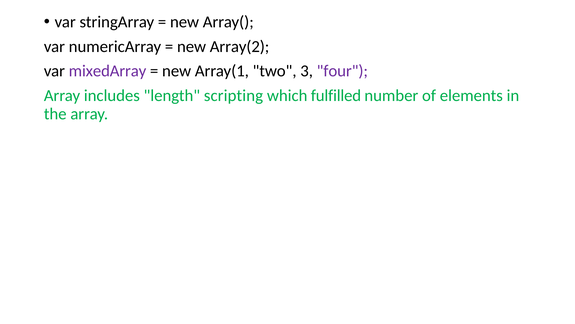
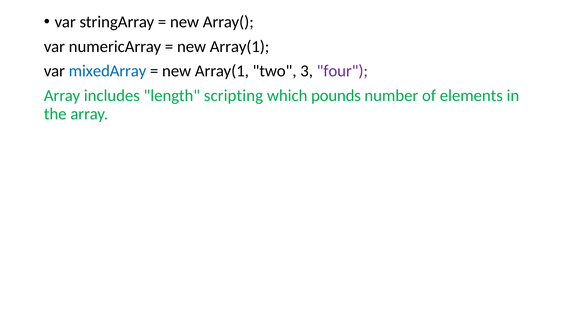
Array(2 at (240, 46): Array(2 -> Array(1
mixedArray colour: purple -> blue
fulfilled: fulfilled -> pounds
